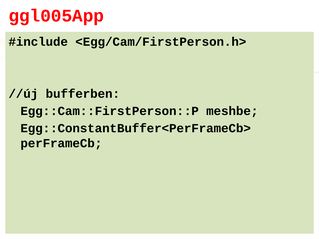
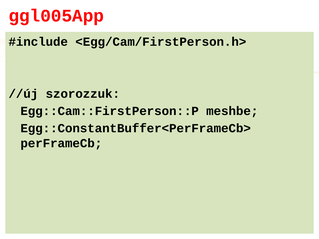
bufferben: bufferben -> szorozzuk
